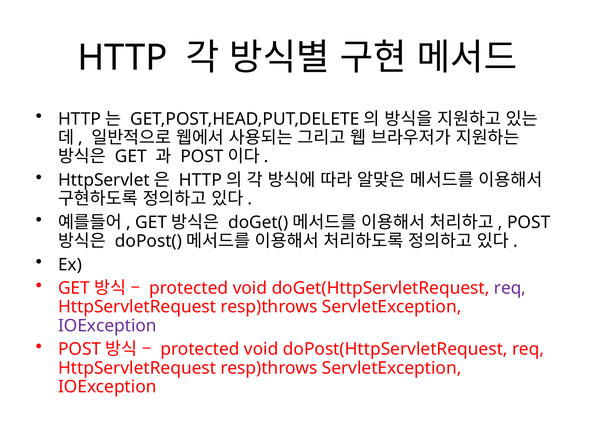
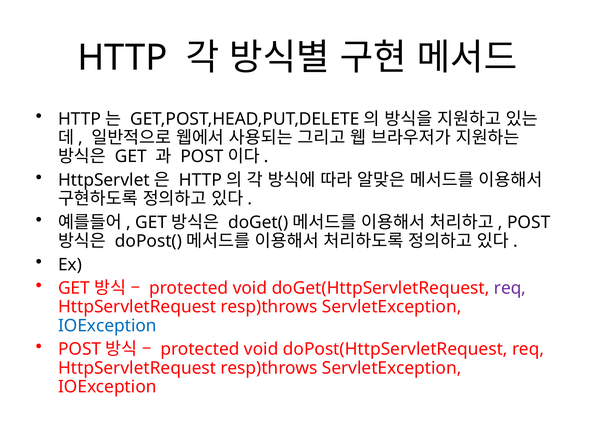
IOException at (107, 325) colour: purple -> blue
